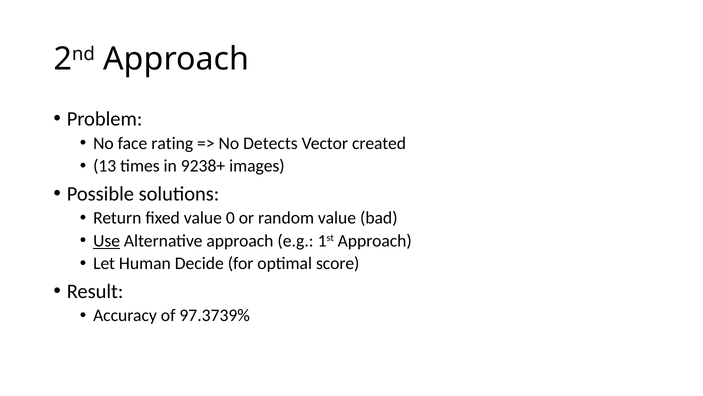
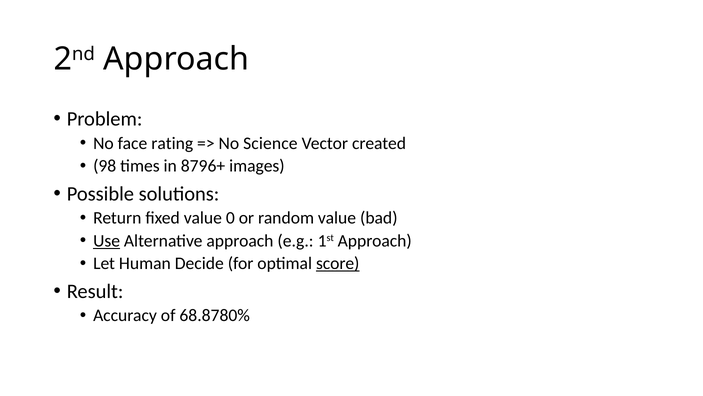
Detects: Detects -> Science
13: 13 -> 98
9238+: 9238+ -> 8796+
score underline: none -> present
97.3739%: 97.3739% -> 68.8780%
